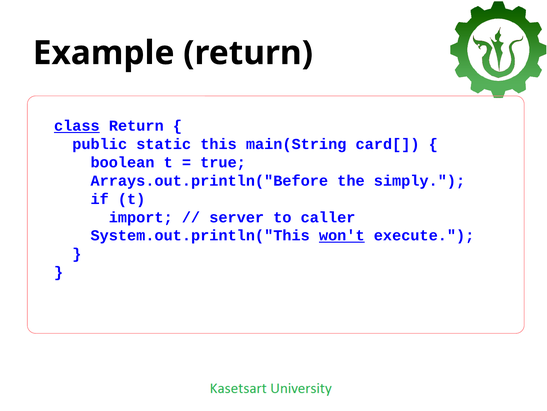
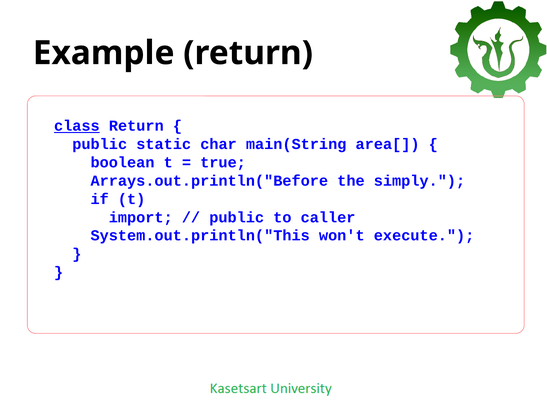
this: this -> char
card[: card[ -> area[
server at (237, 217): server -> public
won't underline: present -> none
